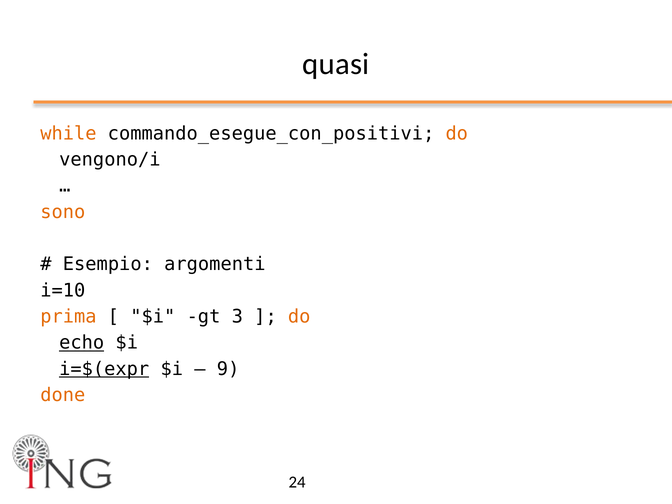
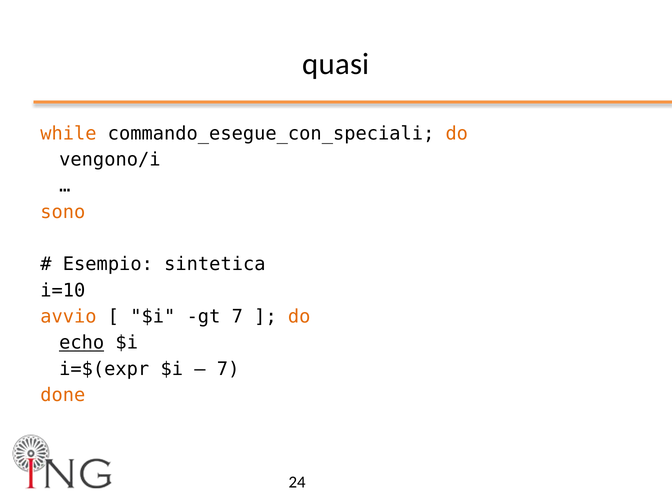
commando_esegue_con_positivi: commando_esegue_con_positivi -> commando_esegue_con_speciali
argomenti: argomenti -> sintetica
prima: prima -> avvio
gt 3: 3 -> 7
i=$(expr underline: present -> none
9 at (228, 369): 9 -> 7
